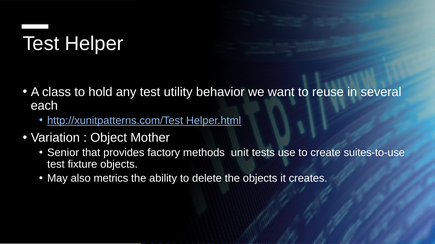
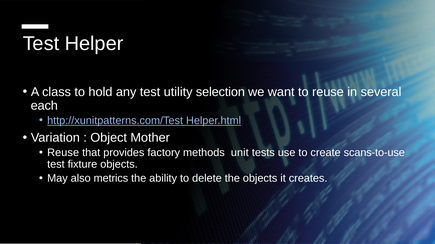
behavior: behavior -> selection
Senior at (63, 153): Senior -> Reuse
suites-to-use: suites-to-use -> scans-to-use
